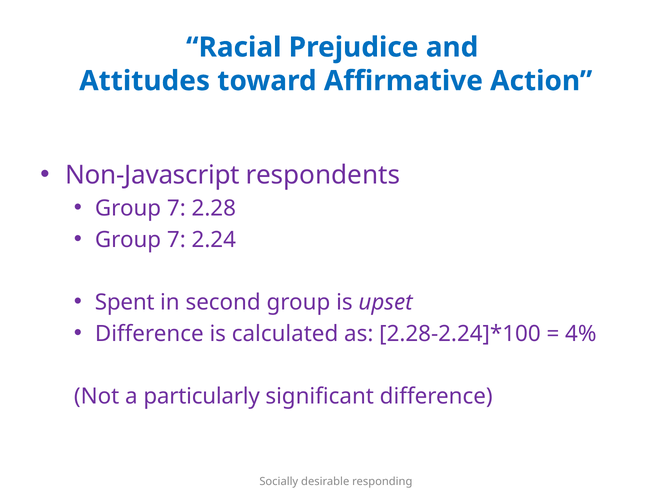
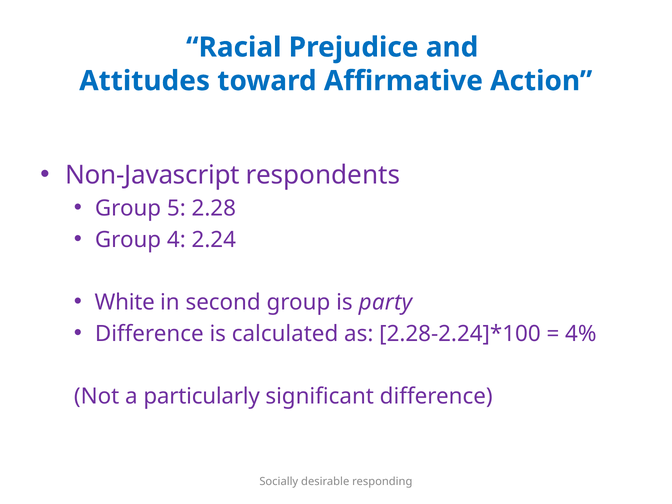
7 at (176, 208): 7 -> 5
7 at (176, 240): 7 -> 4
Spent: Spent -> White
upset: upset -> party
